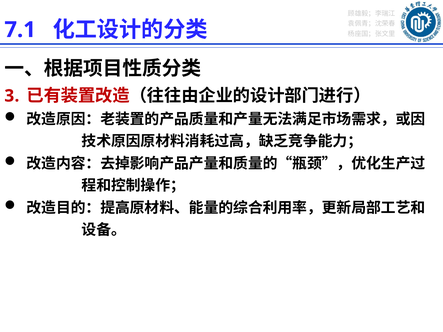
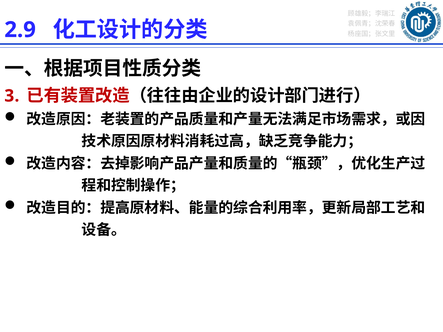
7.1: 7.1 -> 2.9
